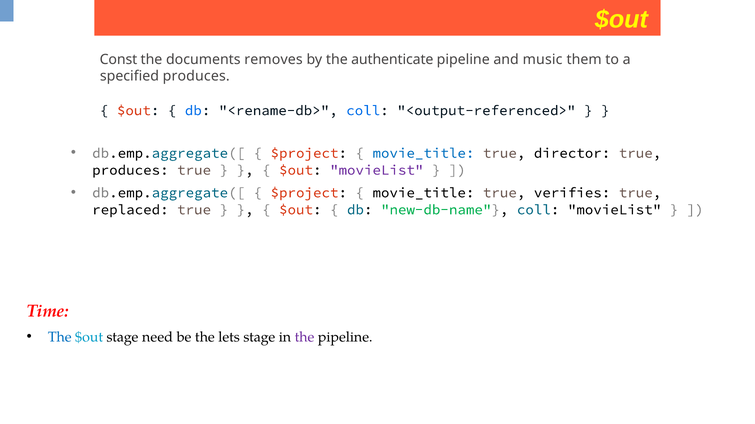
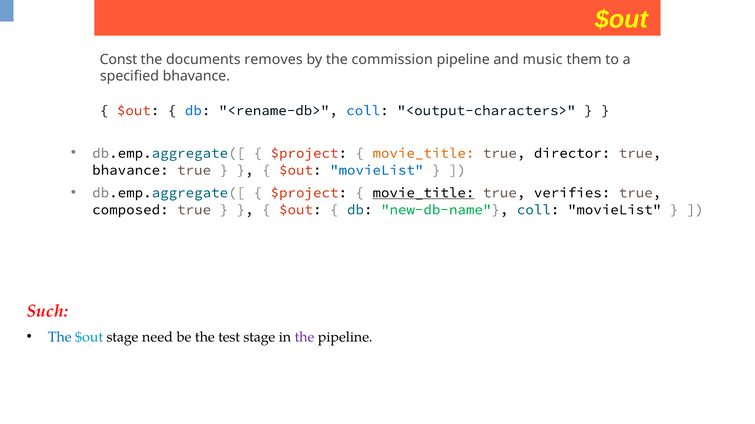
authenticate: authenticate -> commission
specified produces: produces -> bhavance
<output-referenced>: <output-referenced> -> <output-characters>
movie_title at (423, 153) colour: blue -> orange
produces at (130, 170): produces -> bhavance
movieList at (377, 170) colour: purple -> blue
movie_title at (423, 193) underline: none -> present
replaced: replaced -> composed
Time: Time -> Such
lets: lets -> test
